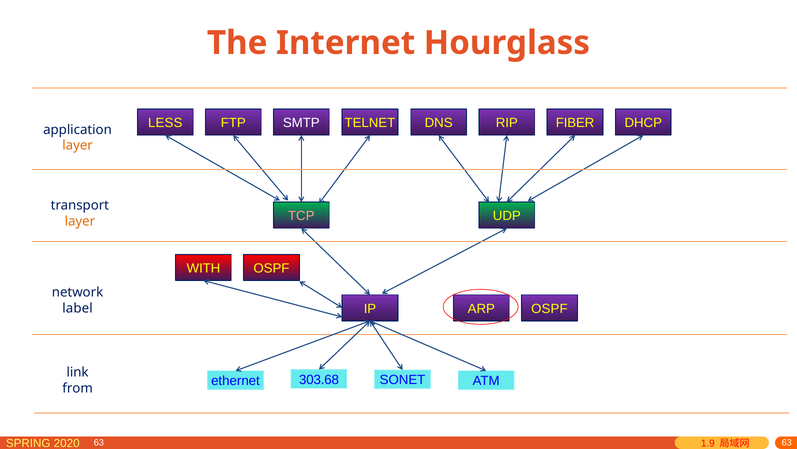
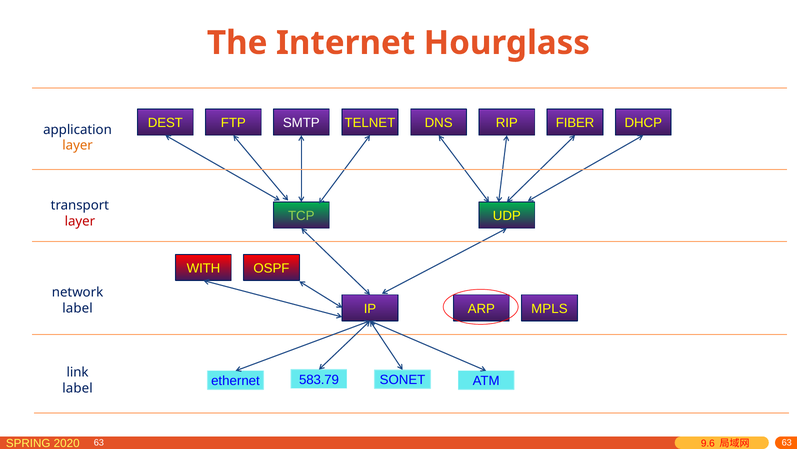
LESS: LESS -> DEST
TCP colour: pink -> light green
layer at (80, 221) colour: orange -> red
ARP OSPF: OSPF -> MPLS
303.68: 303.68 -> 583.79
from at (78, 388): from -> label
1.9: 1.9 -> 9.6
